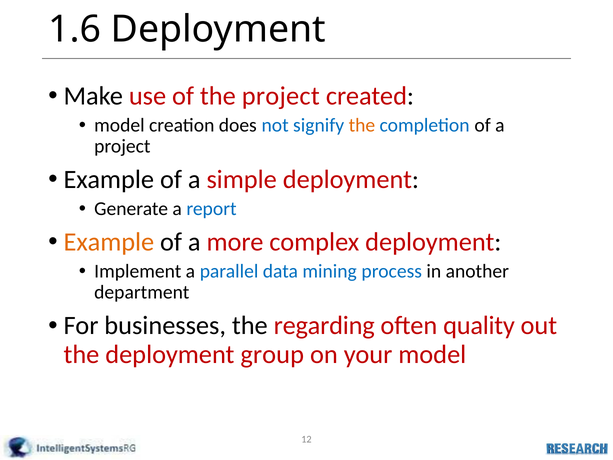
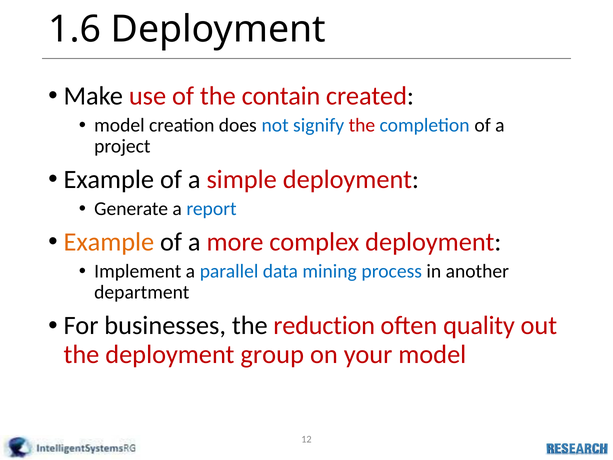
the project: project -> contain
the at (362, 125) colour: orange -> red
regarding: regarding -> reduction
